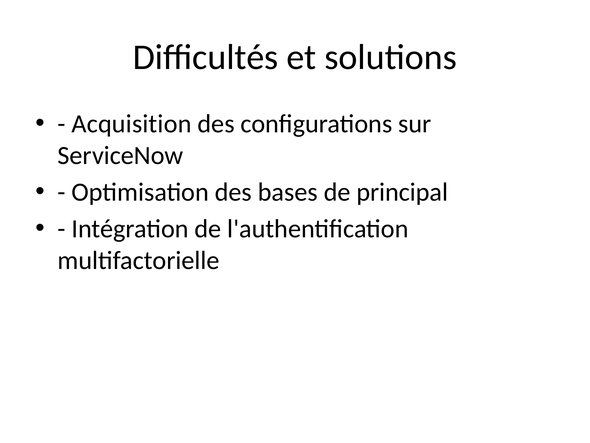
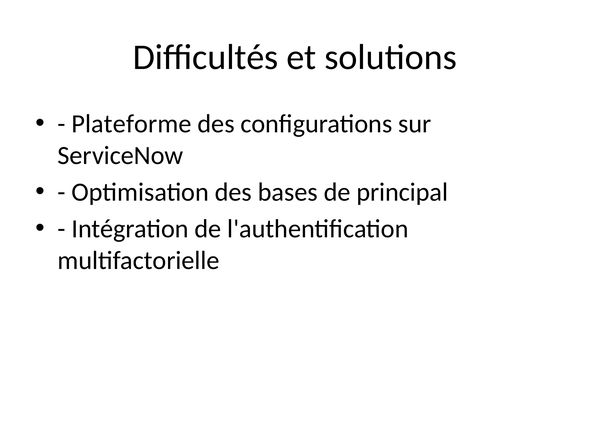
Acquisition: Acquisition -> Plateforme
